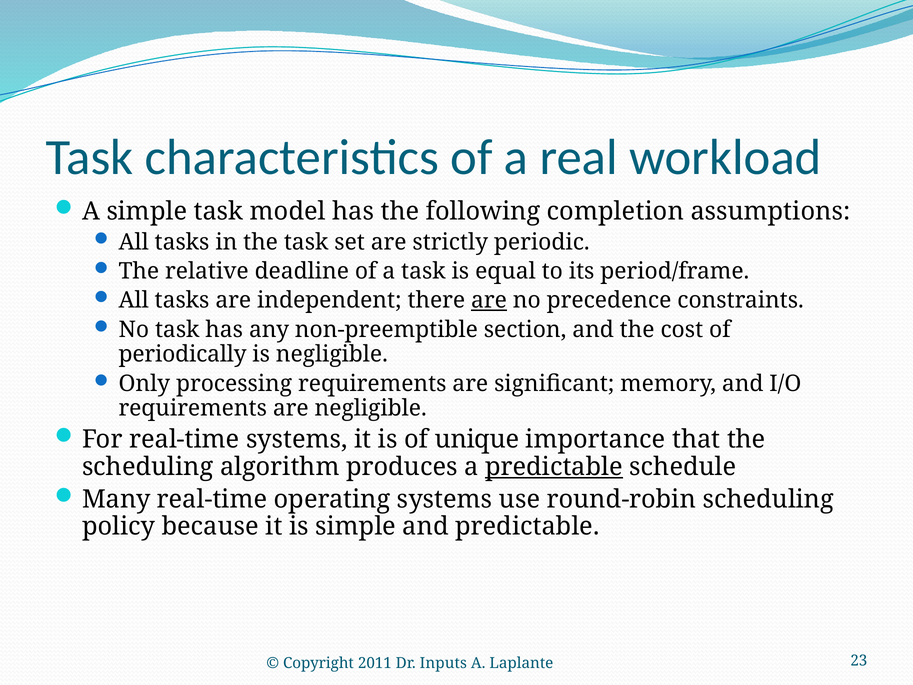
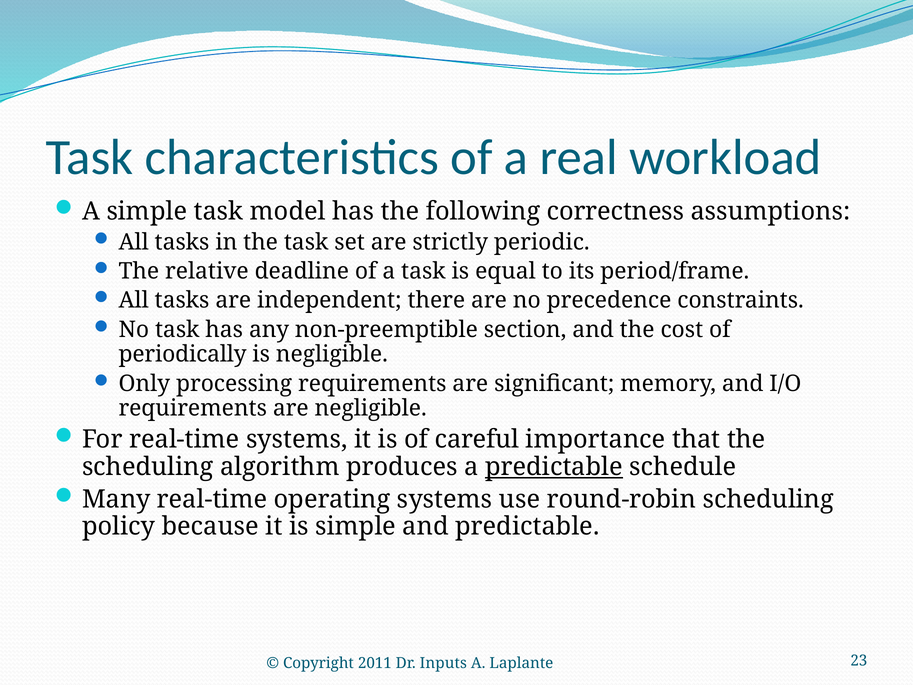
completion: completion -> correctness
are at (489, 300) underline: present -> none
unique: unique -> careful
